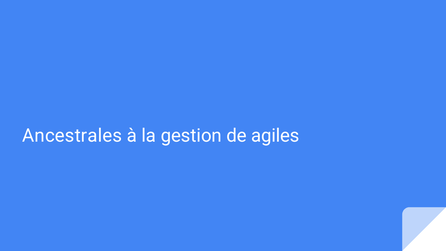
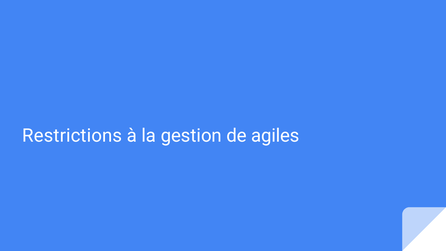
Ancestrales: Ancestrales -> Restrictions
